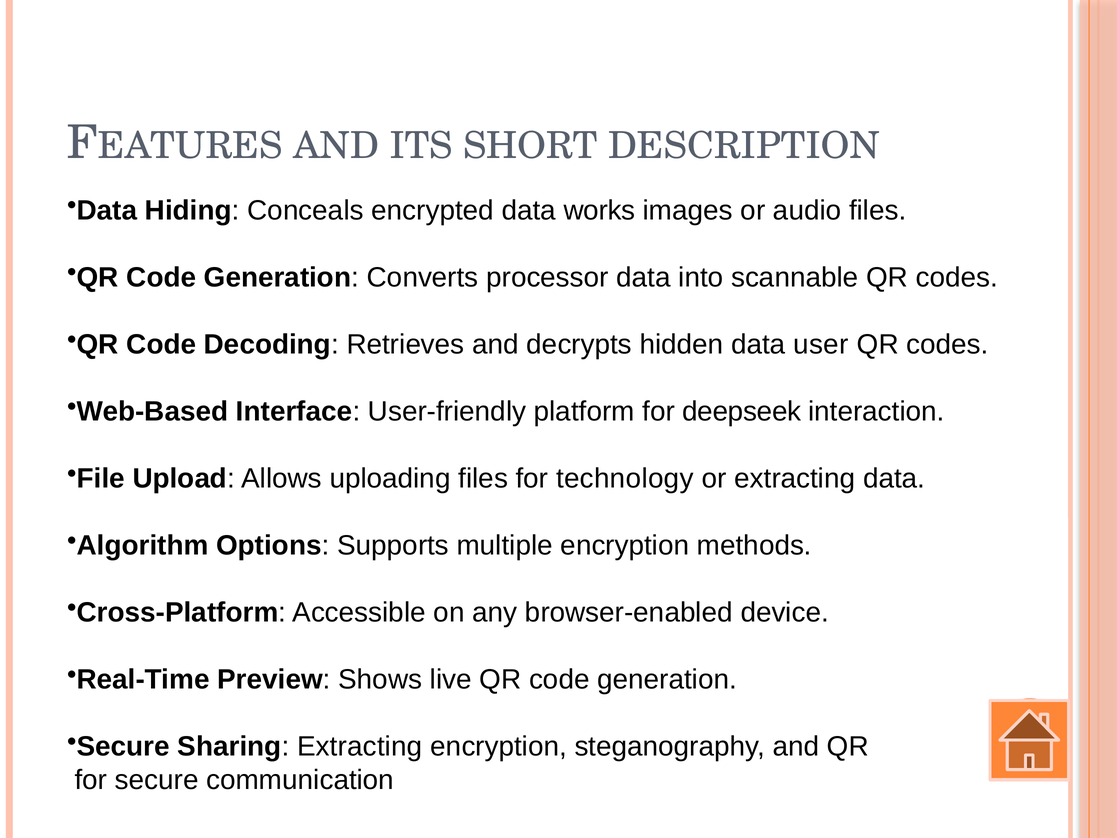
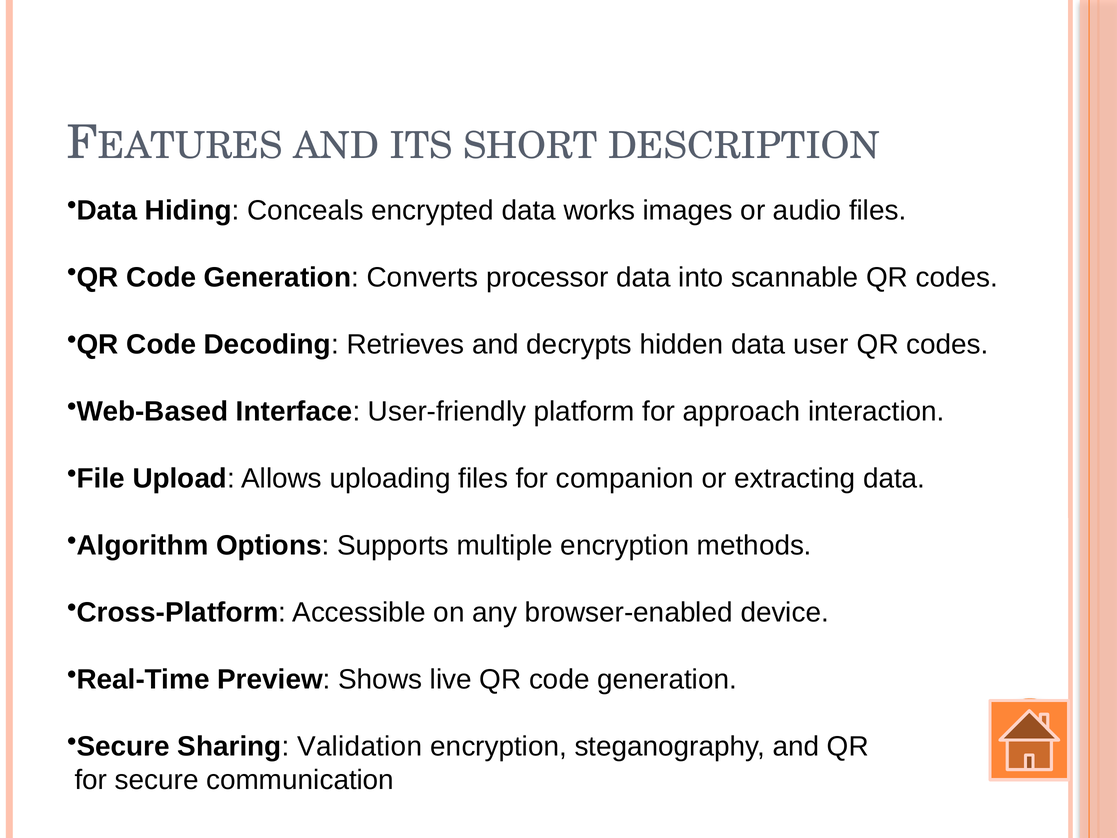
deepseek: deepseek -> approach
technology: technology -> companion
Sharing Extracting: Extracting -> Validation
